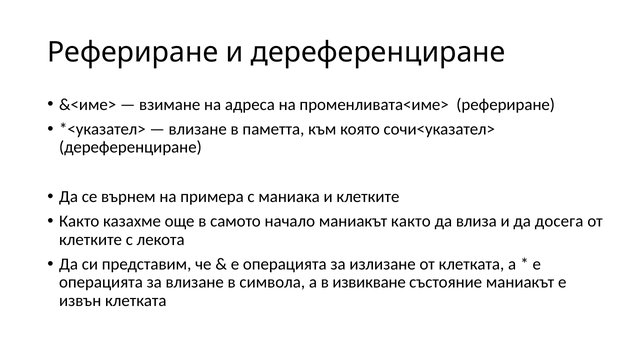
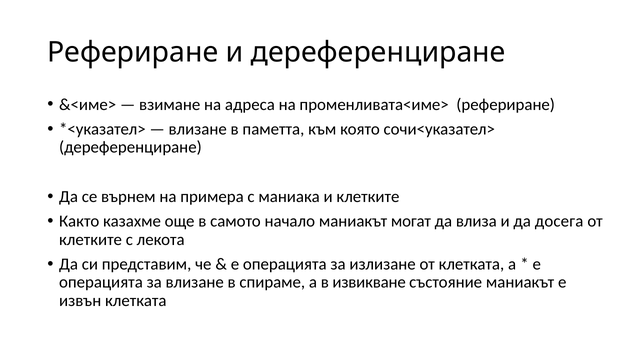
маниакът както: както -> могат
символа: символа -> спираме
